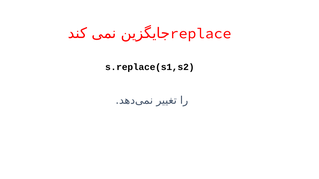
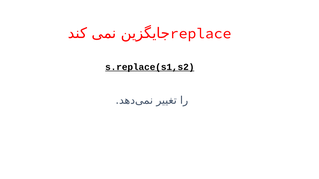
s.replace(s1,s2 underline: none -> present
